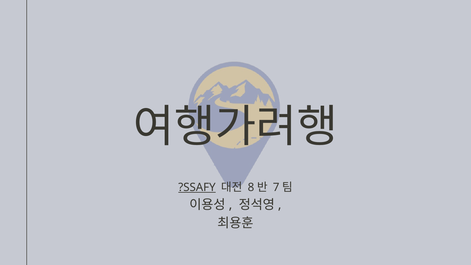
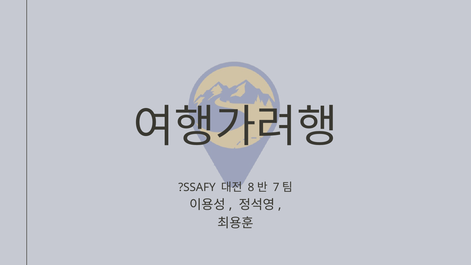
?SSAFY underline: present -> none
